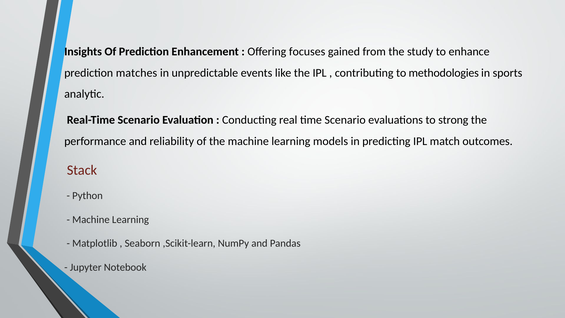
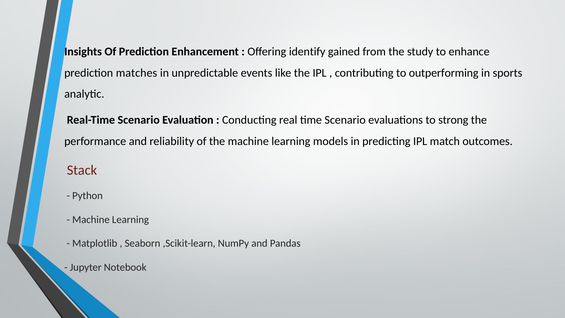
focuses: focuses -> identify
methodologies: methodologies -> outperforming
